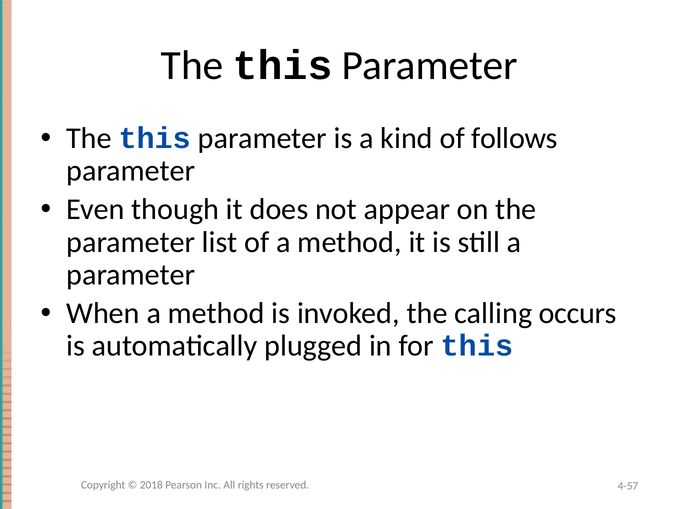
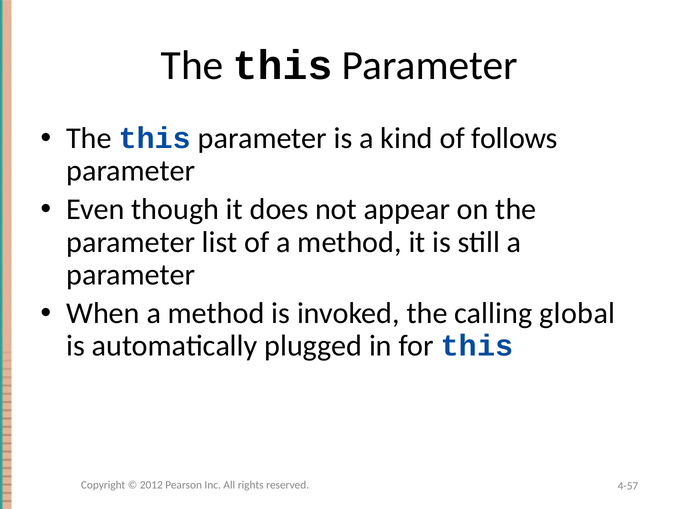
occurs: occurs -> global
2018: 2018 -> 2012
